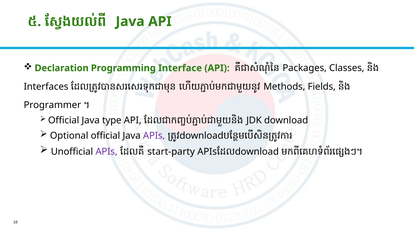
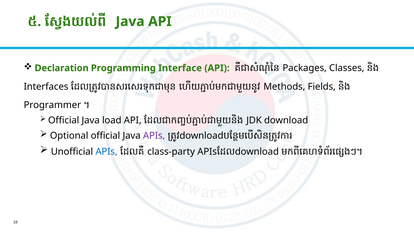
type: type -> load
APIs at (107, 152) colour: purple -> blue
start-party: start-party -> class-party
